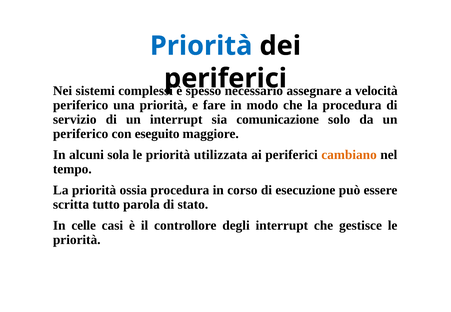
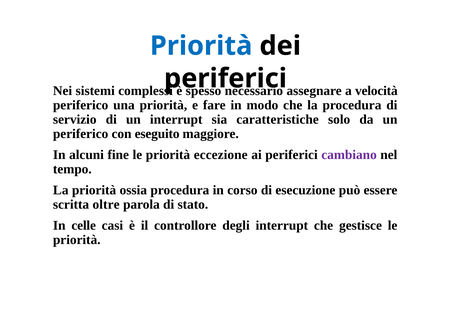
comunicazione: comunicazione -> caratteristiche
sola: sola -> fine
utilizzata: utilizzata -> eccezione
cambiano colour: orange -> purple
tutto: tutto -> oltre
